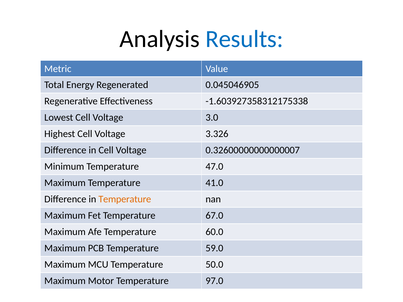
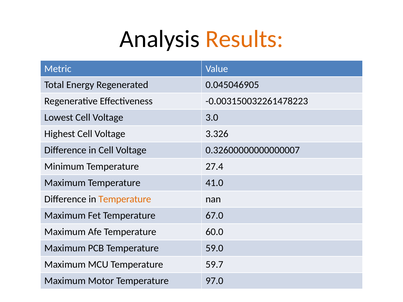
Results colour: blue -> orange
-1.603927358312175338: -1.603927358312175338 -> -0.003150032261478223
47.0: 47.0 -> 27.4
50.0: 50.0 -> 59.7
